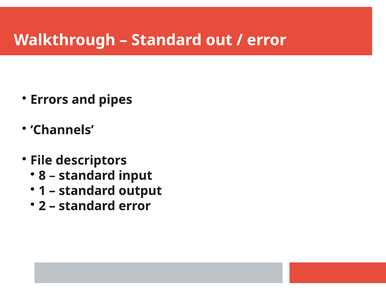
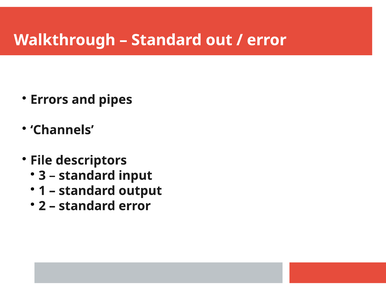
8: 8 -> 3
